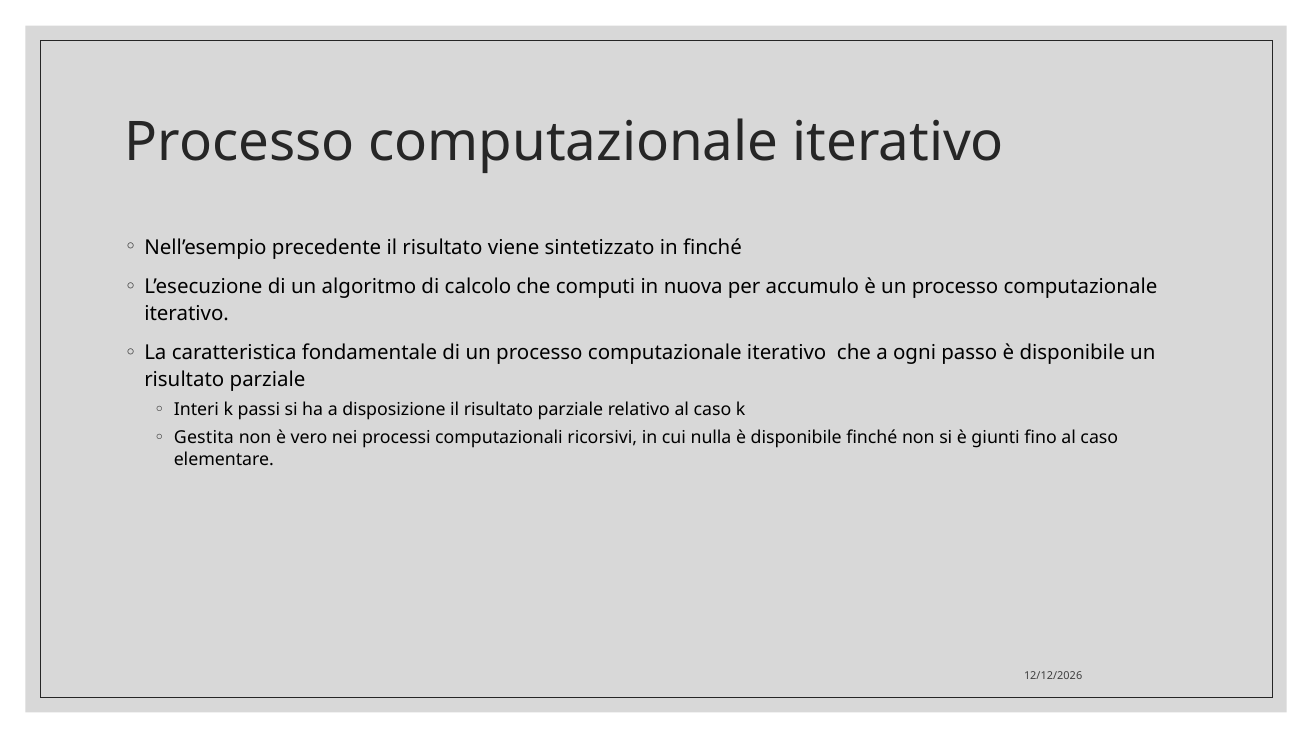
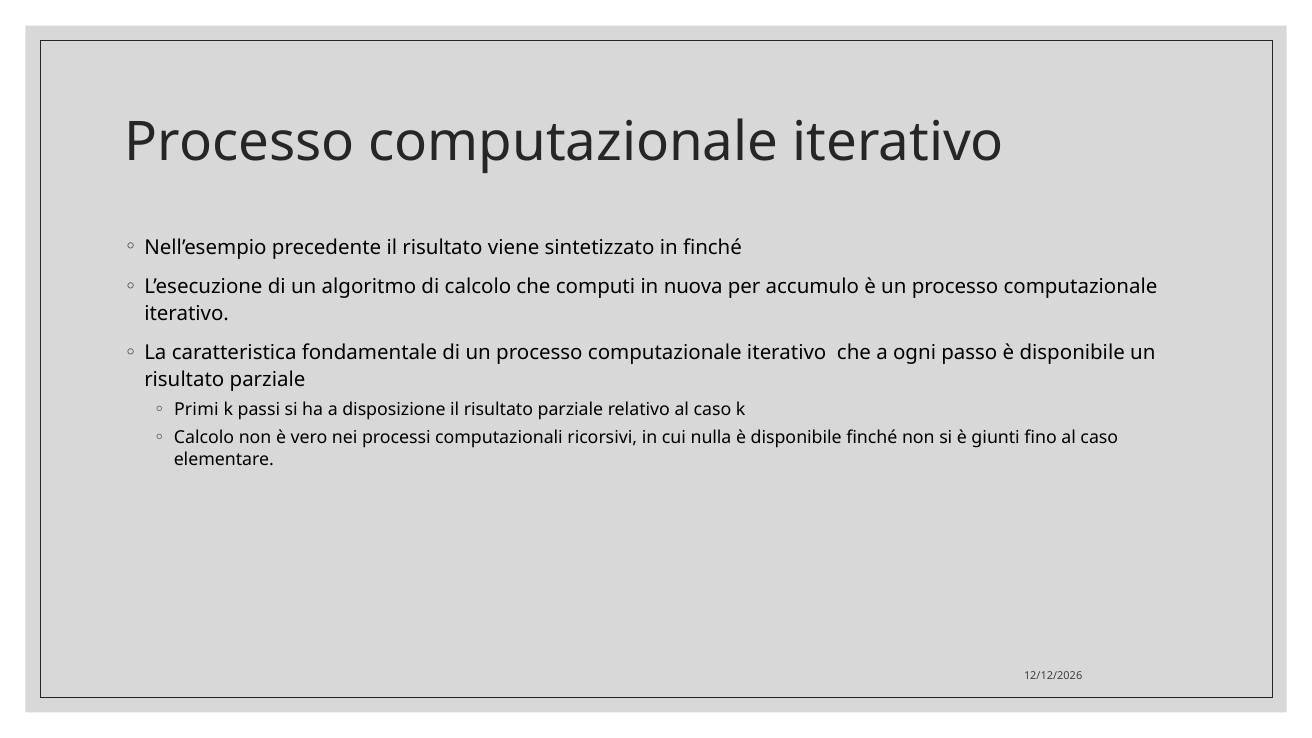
Interi: Interi -> Primi
Gestita at (204, 438): Gestita -> Calcolo
